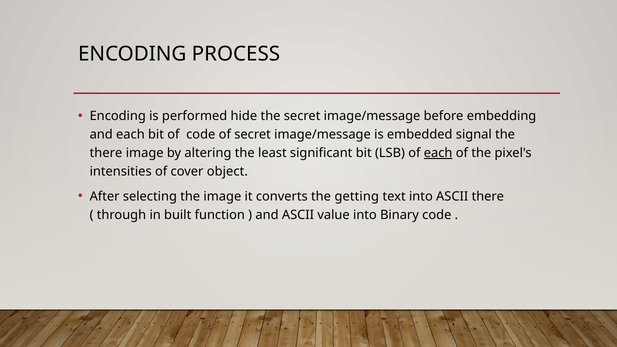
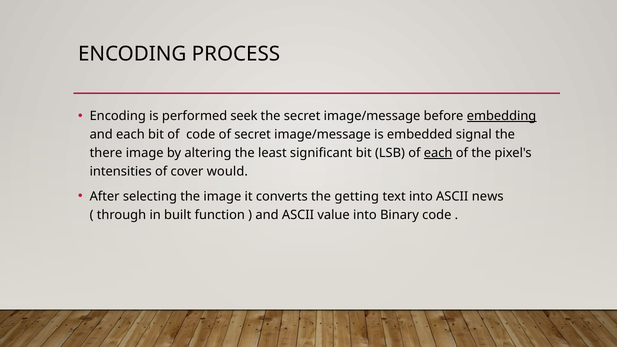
hide: hide -> seek
embedding underline: none -> present
object: object -> would
ASCII there: there -> news
